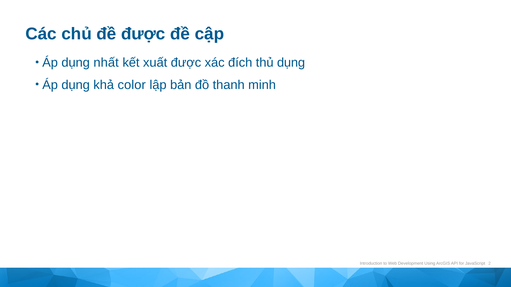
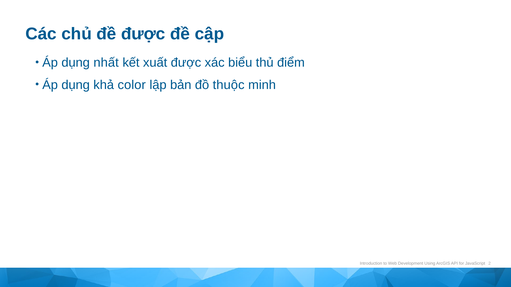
đích: đích -> biểu
thủ dụng: dụng -> điểm
thanh: thanh -> thuộc
